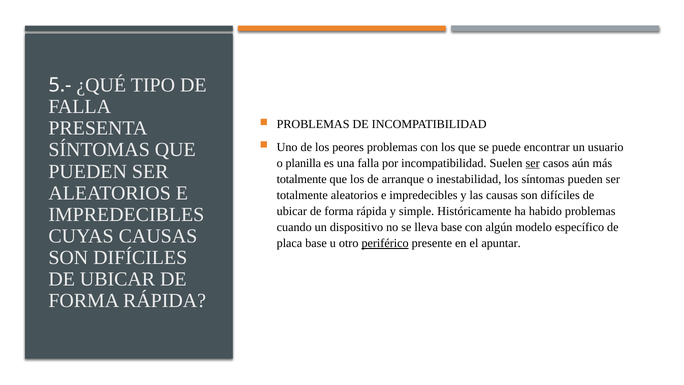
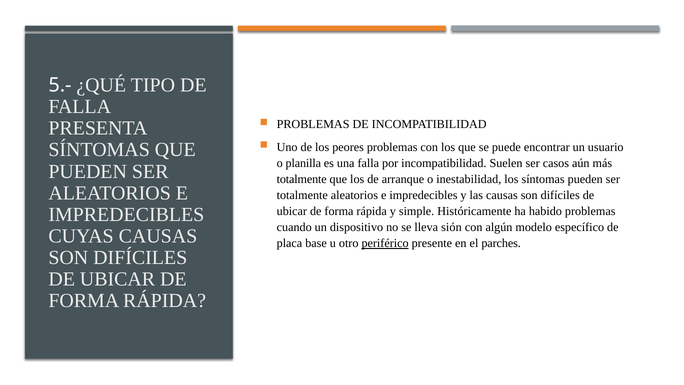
ser at (533, 163) underline: present -> none
lleva base: base -> sión
apuntar: apuntar -> parches
